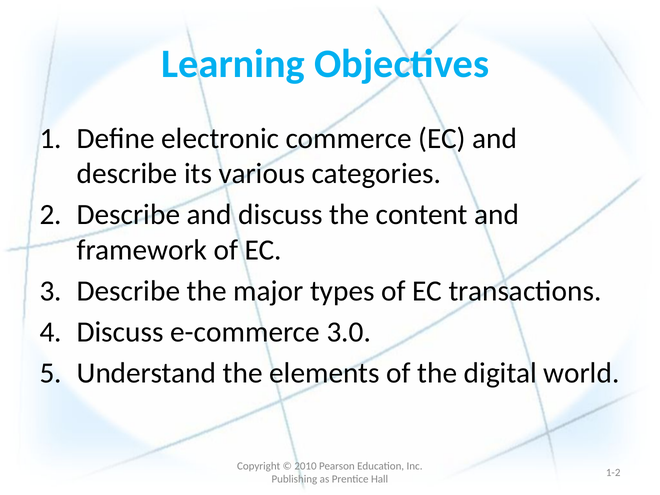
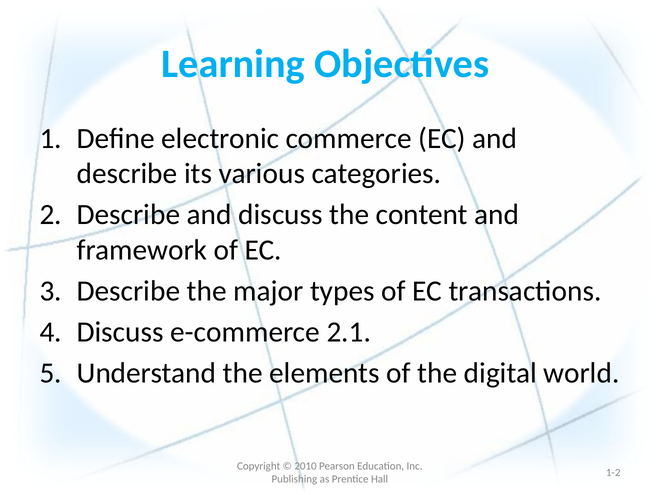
3.0: 3.0 -> 2.1
